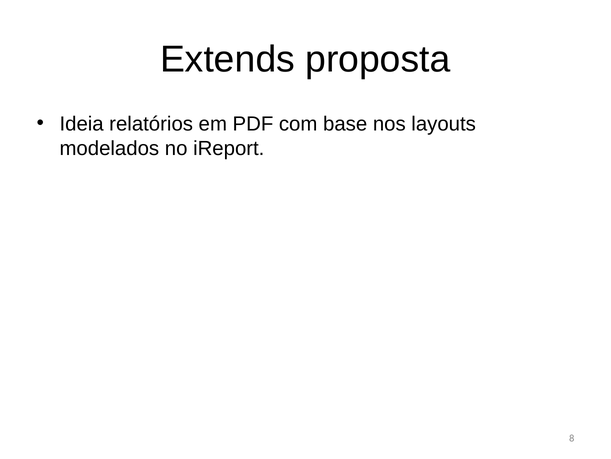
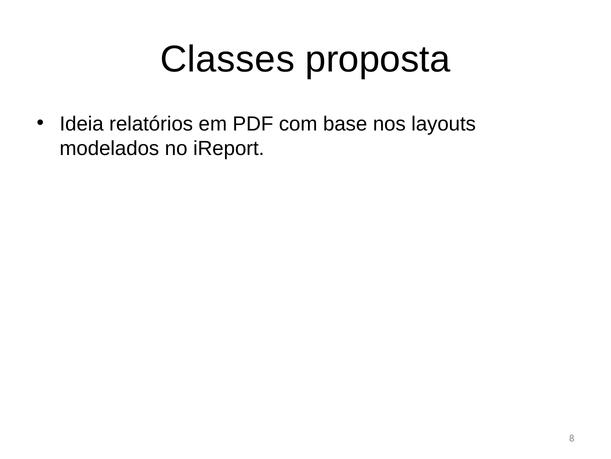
Extends: Extends -> Classes
